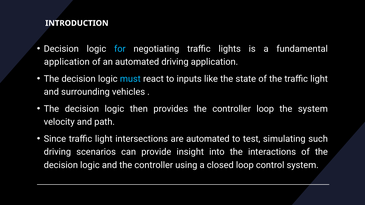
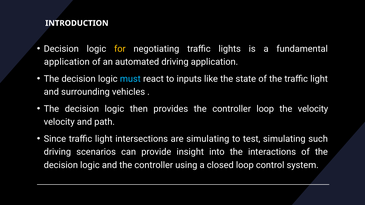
for colour: light blue -> yellow
the system: system -> velocity
are automated: automated -> simulating
